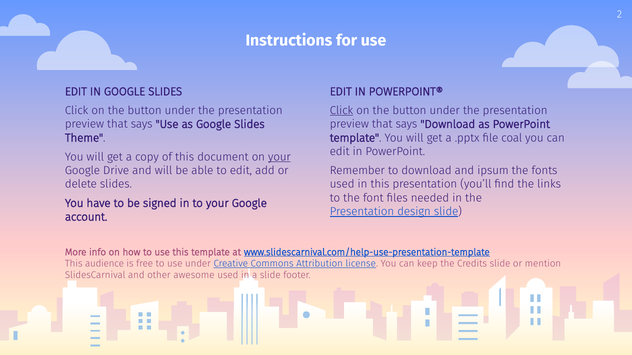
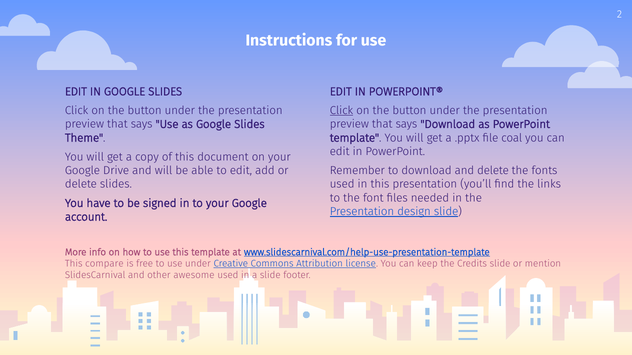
your at (279, 157) underline: present -> none
and ipsum: ipsum -> delete
audience: audience -> compare
